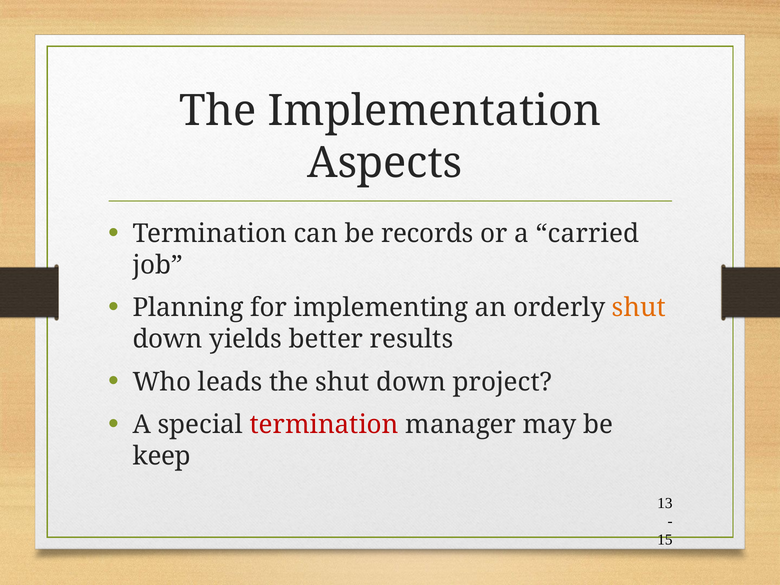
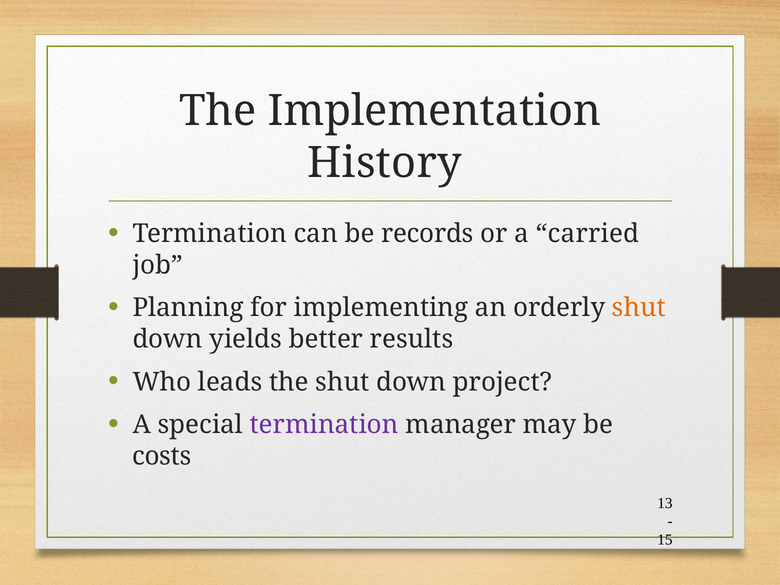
Aspects: Aspects -> History
termination at (324, 425) colour: red -> purple
keep: keep -> costs
